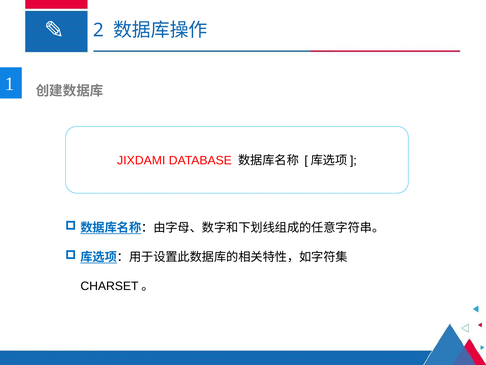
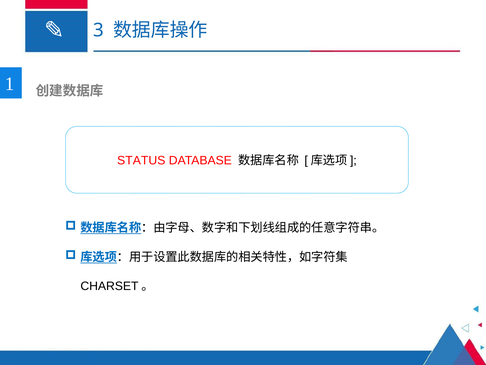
2: 2 -> 3
JIXDAMI: JIXDAMI -> STATUS
